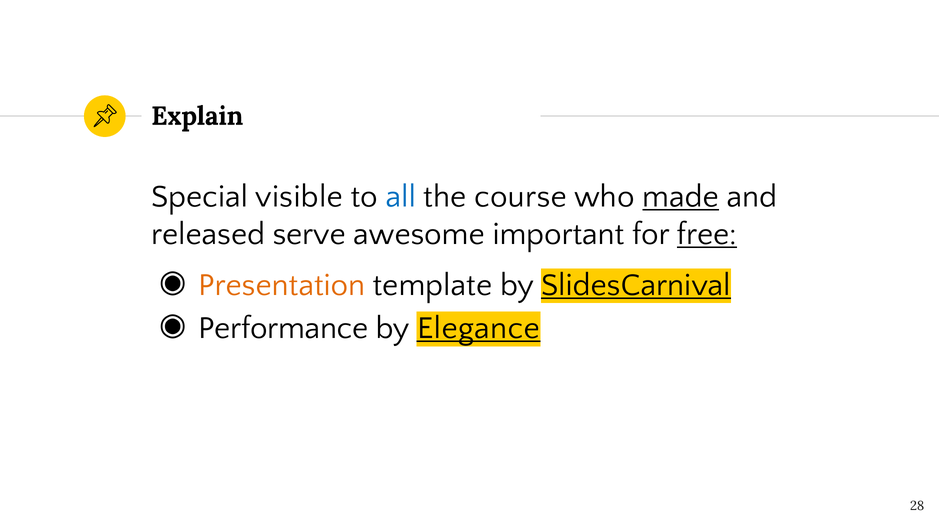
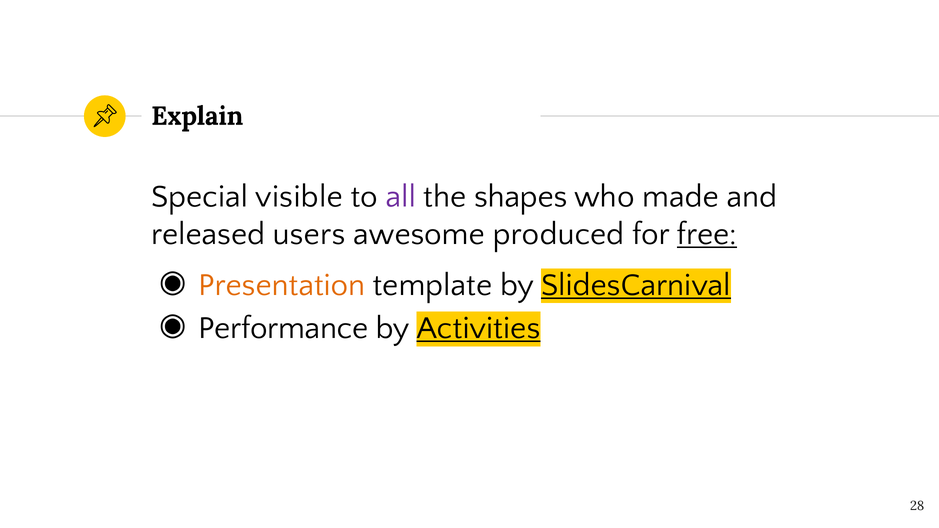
all colour: blue -> purple
course: course -> shapes
made underline: present -> none
serve: serve -> users
important: important -> produced
Elegance: Elegance -> Activities
